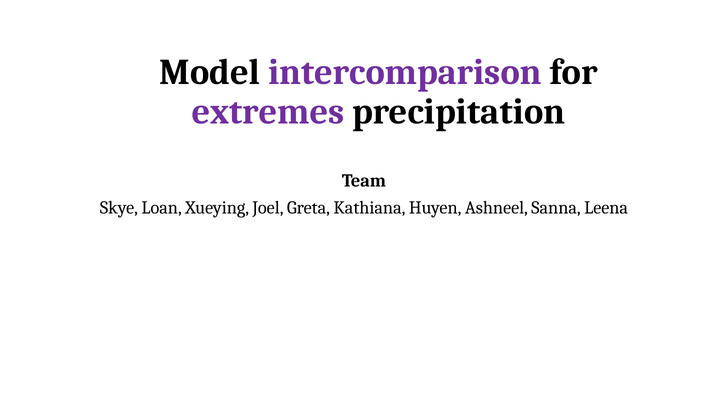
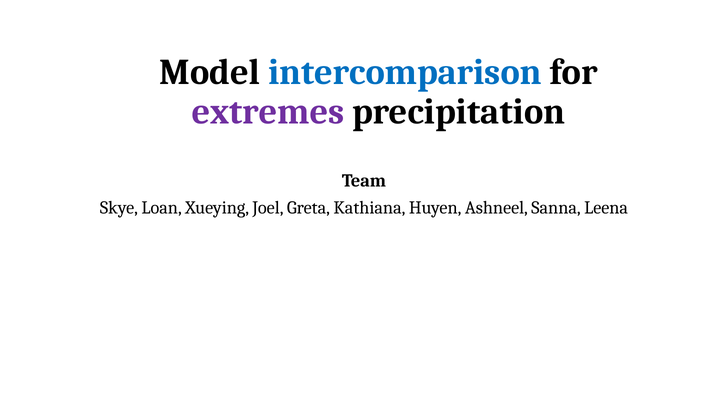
intercomparison colour: purple -> blue
